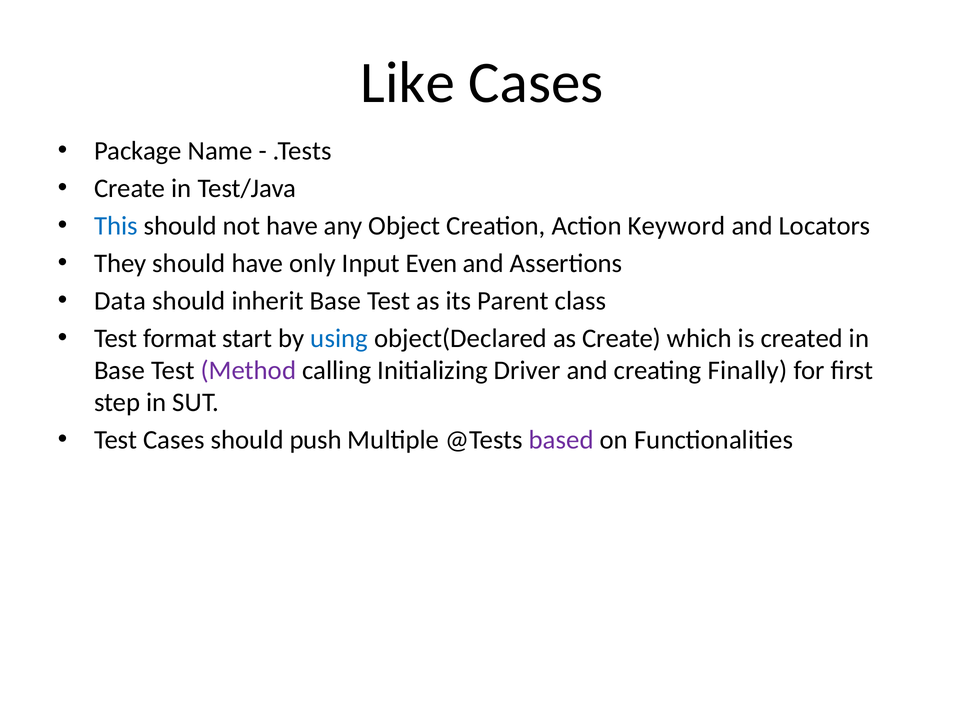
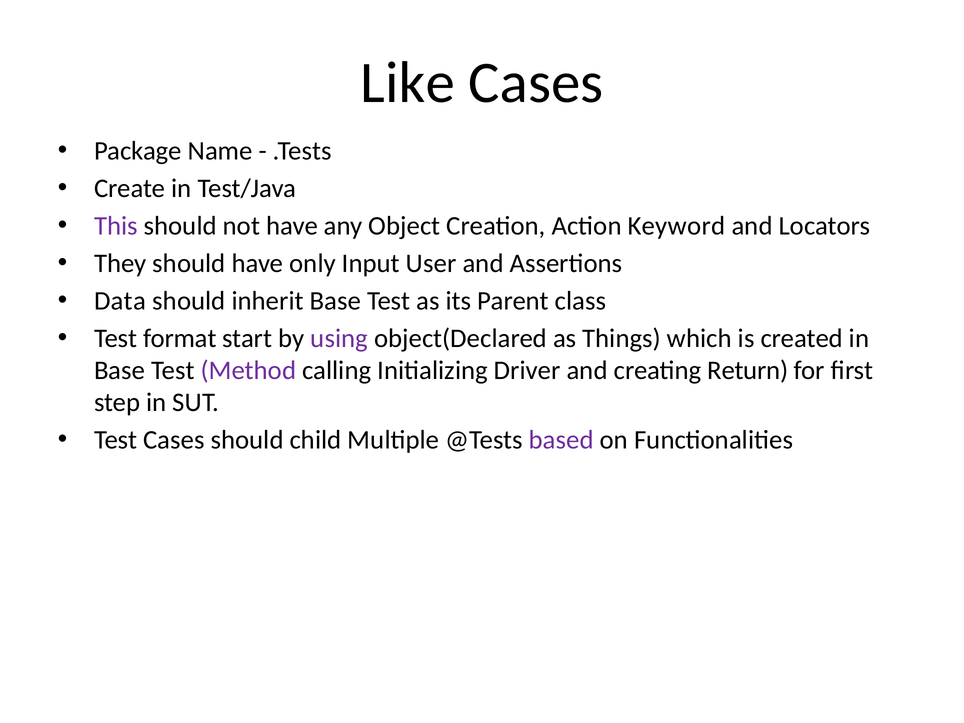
This colour: blue -> purple
Even: Even -> User
using colour: blue -> purple
as Create: Create -> Things
Finally: Finally -> Return
push: push -> child
